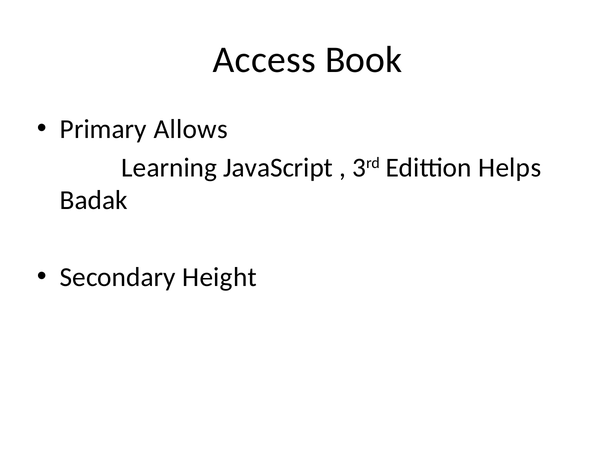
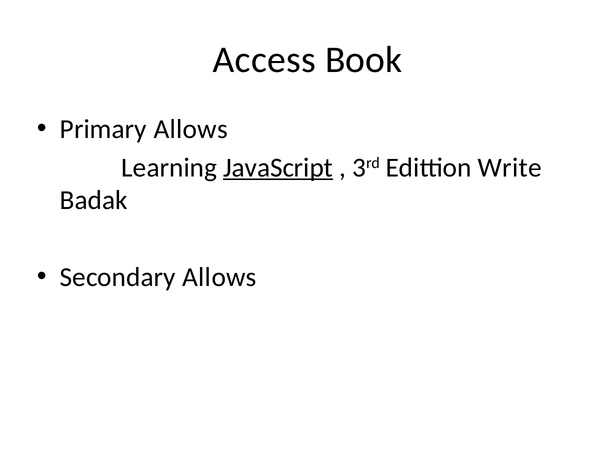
JavaScript underline: none -> present
Helps: Helps -> Write
Secondary Height: Height -> Allows
